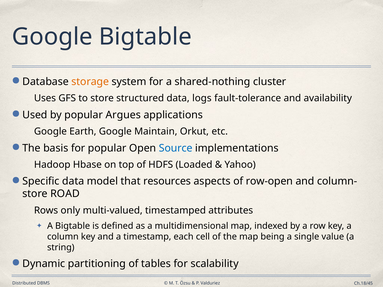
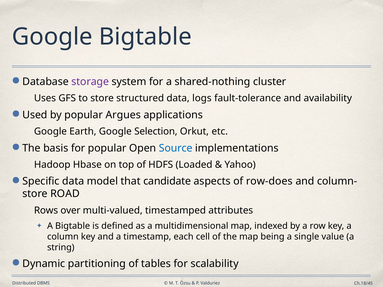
storage colour: orange -> purple
Maintain: Maintain -> Selection
resources: resources -> candidate
row-open: row-open -> row-does
only: only -> over
